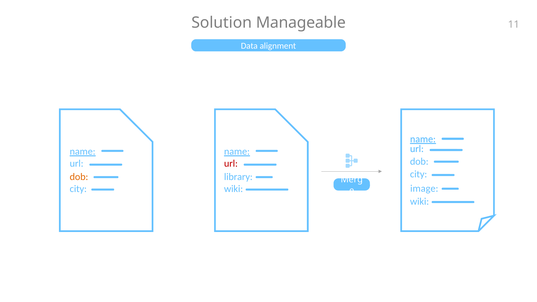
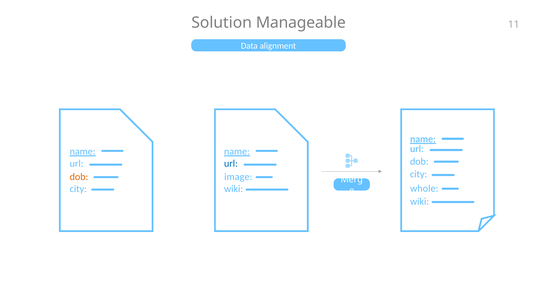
url at (231, 163) colour: red -> blue
library: library -> image
image: image -> whole
